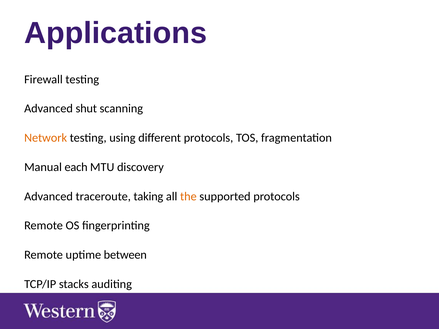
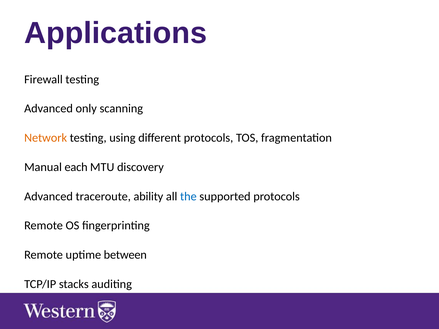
shut: shut -> only
taking: taking -> ability
the colour: orange -> blue
